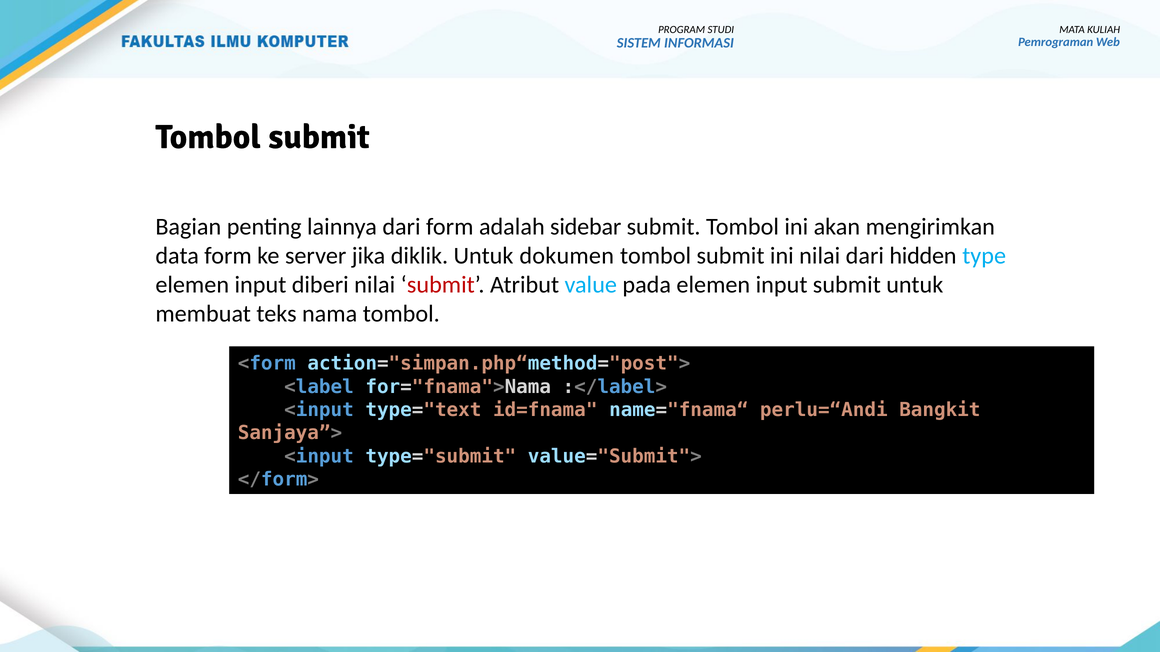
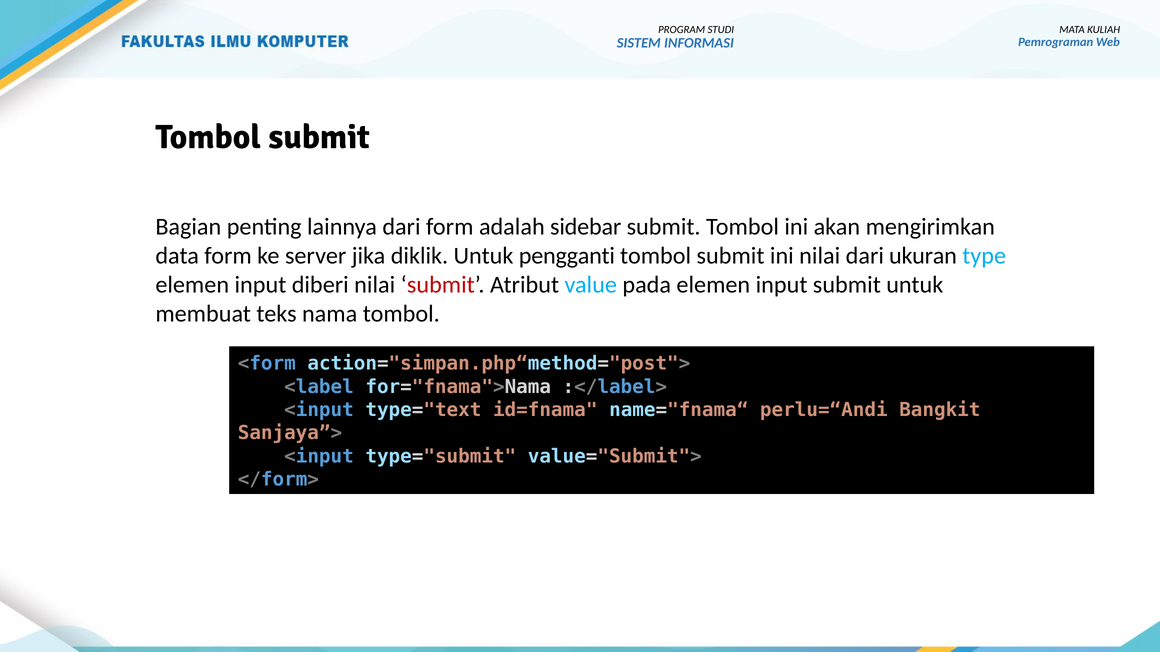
dokumen: dokumen -> pengganti
hidden: hidden -> ukuran
